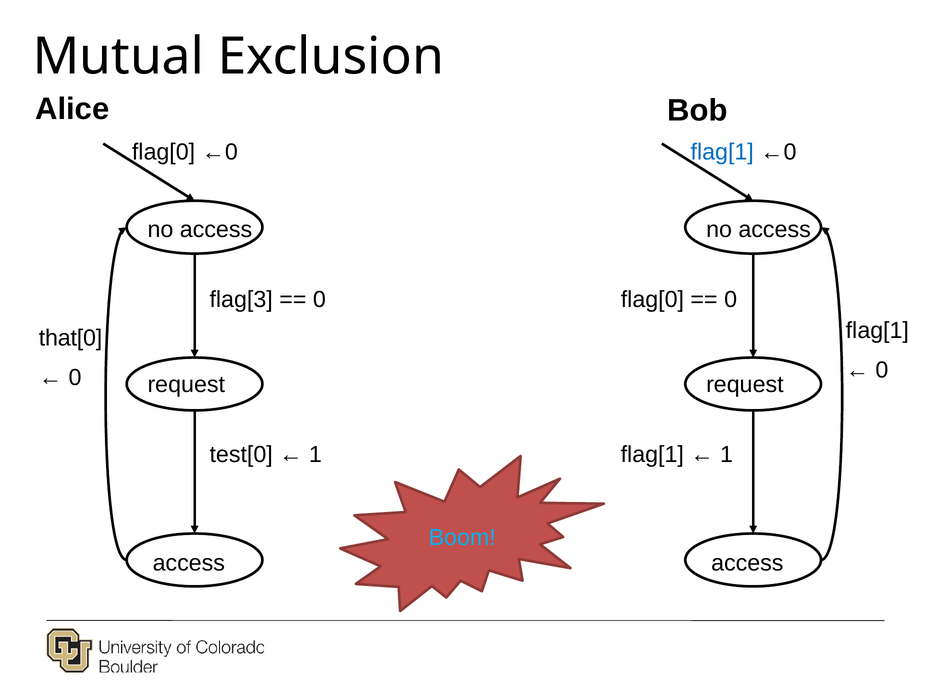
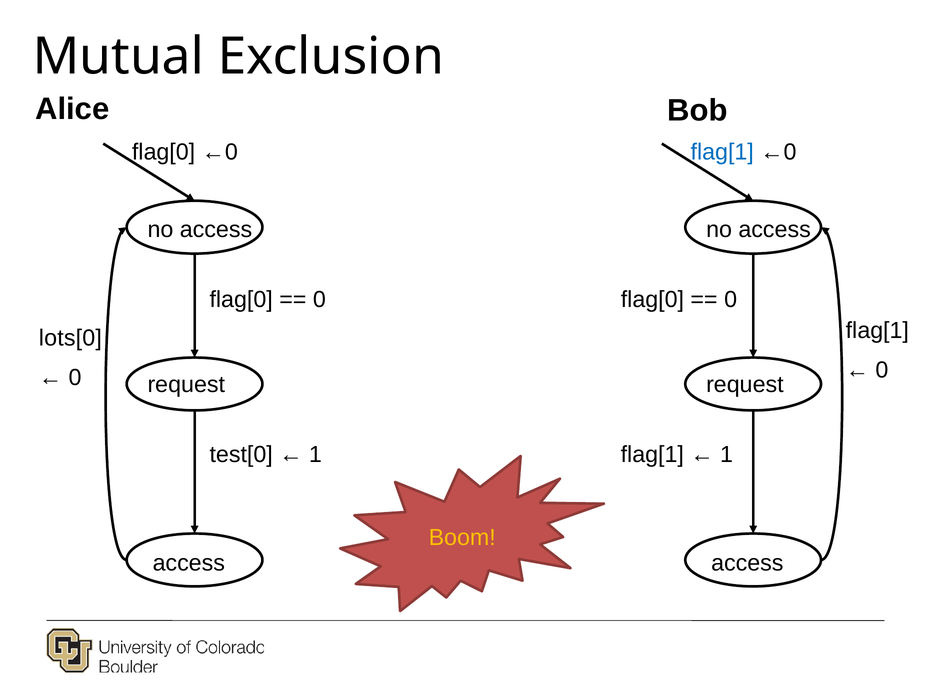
flag[3 at (241, 300): flag[3 -> flag[0
that[0: that[0 -> lots[0
Boom colour: light blue -> yellow
